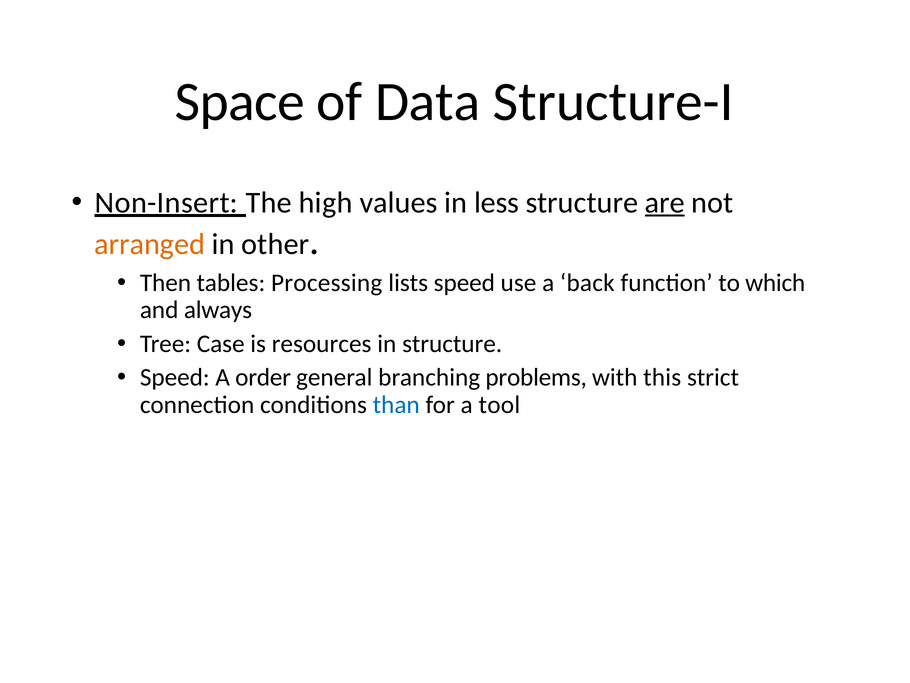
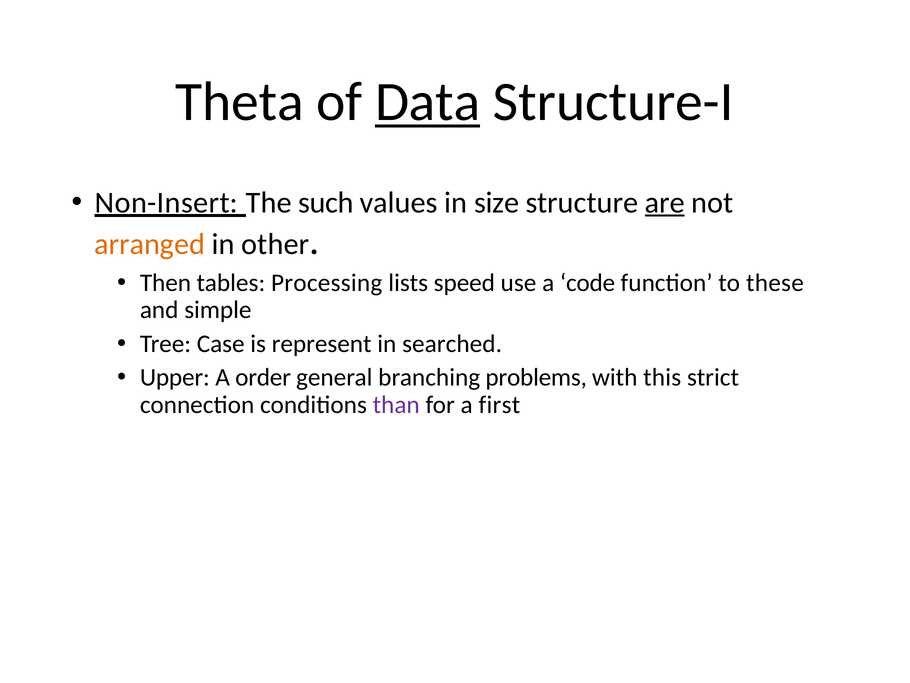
Space: Space -> Theta
Data underline: none -> present
high: high -> such
less: less -> size
back: back -> code
which: which -> these
always: always -> simple
resources: resources -> represent
in structure: structure -> searched
Speed at (175, 377): Speed -> Upper
than colour: blue -> purple
tool: tool -> first
